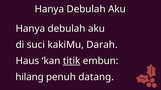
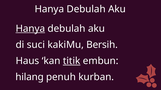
Hanya at (30, 29) underline: none -> present
Darah: Darah -> Bersih
datang: datang -> kurban
